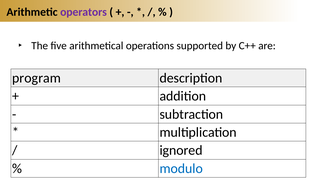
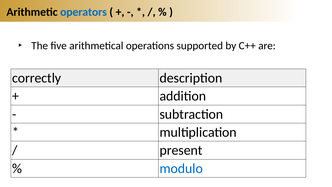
operators colour: purple -> blue
program: program -> correctly
ignored: ignored -> present
